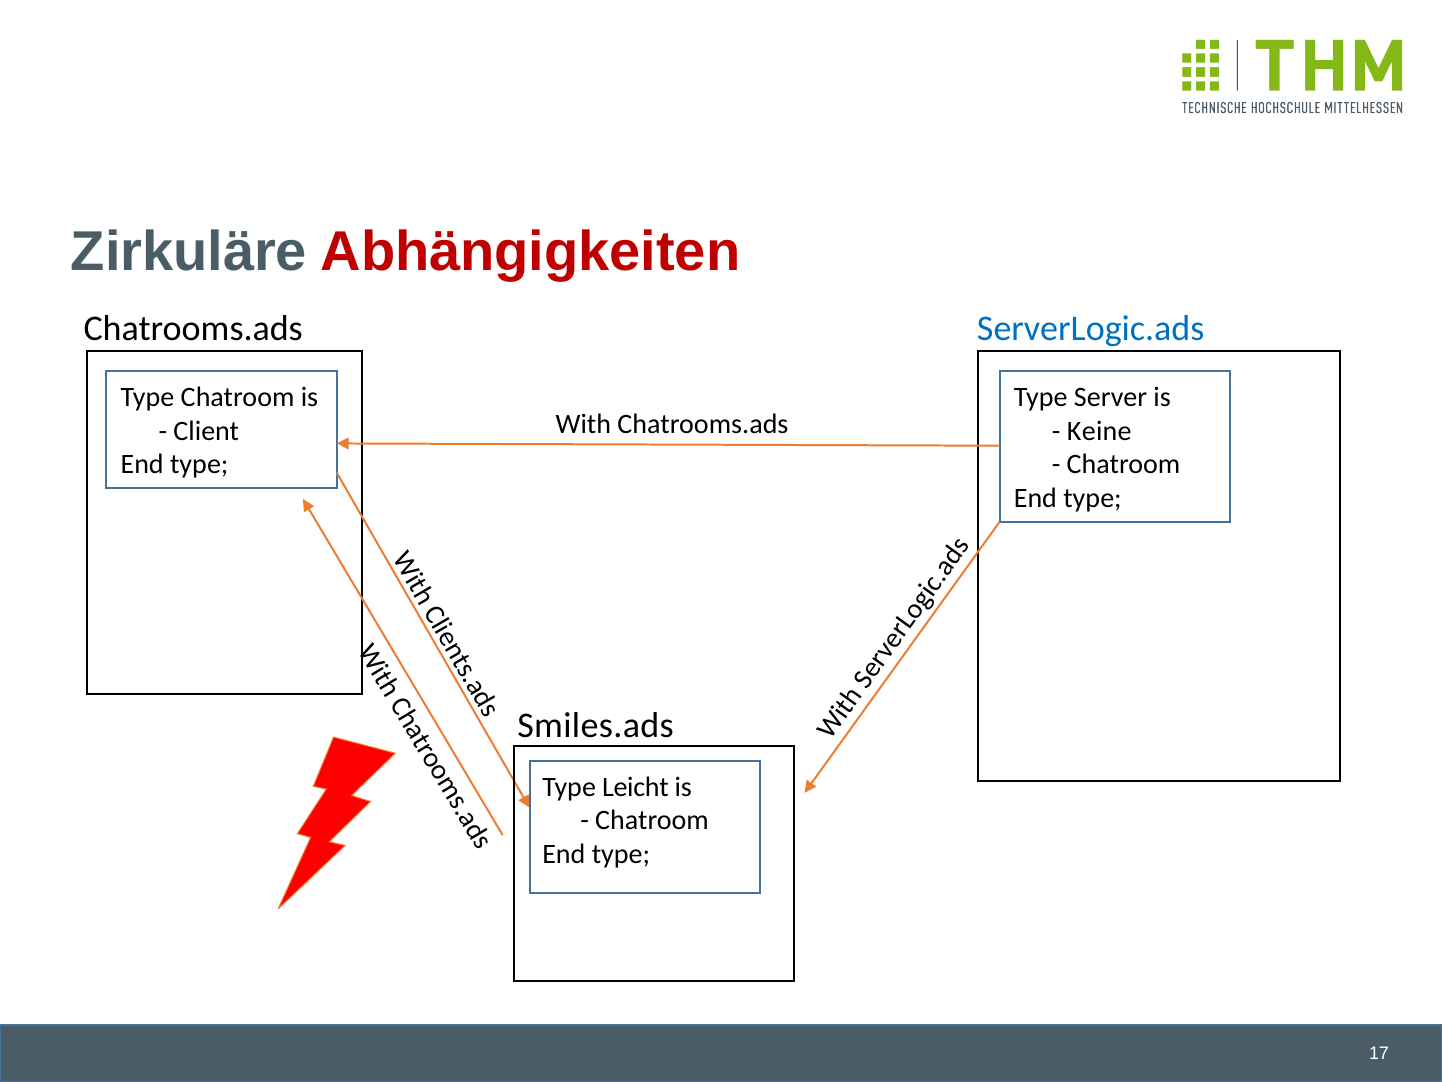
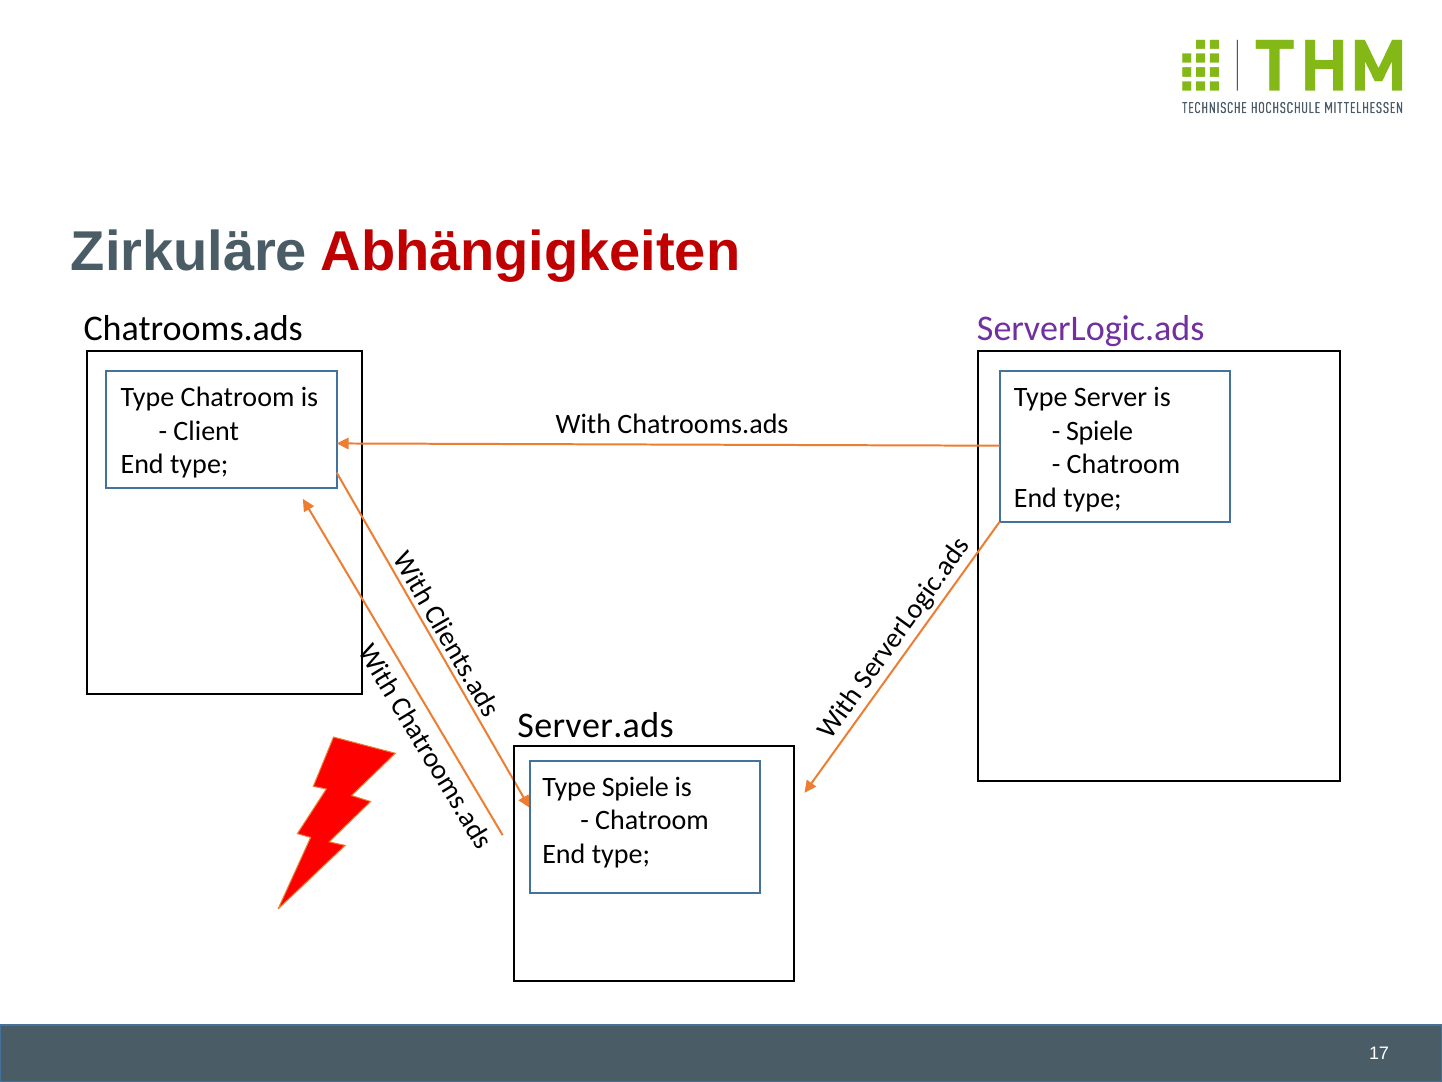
ServerLogic.ads colour: blue -> purple
Keine at (1099, 431): Keine -> Spiele
Smiles.ads: Smiles.ads -> Server.ads
Type Leicht: Leicht -> Spiele
